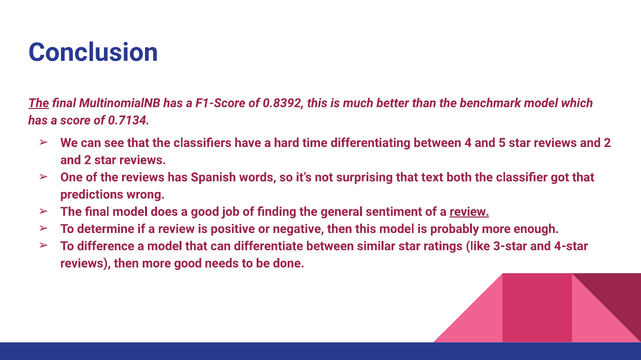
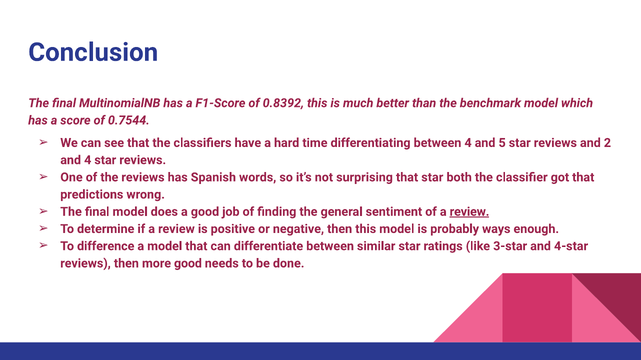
The at (39, 103) underline: present -> none
0.7134: 0.7134 -> 0.7544
2 at (88, 160): 2 -> 4
that text: text -> star
probably more: more -> ways
